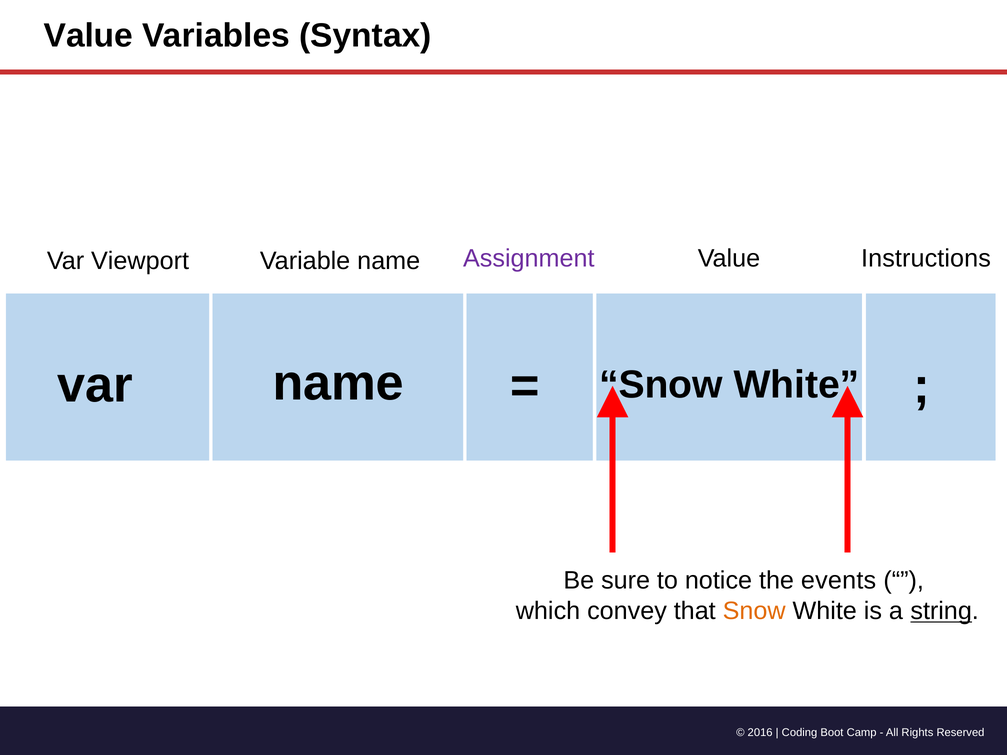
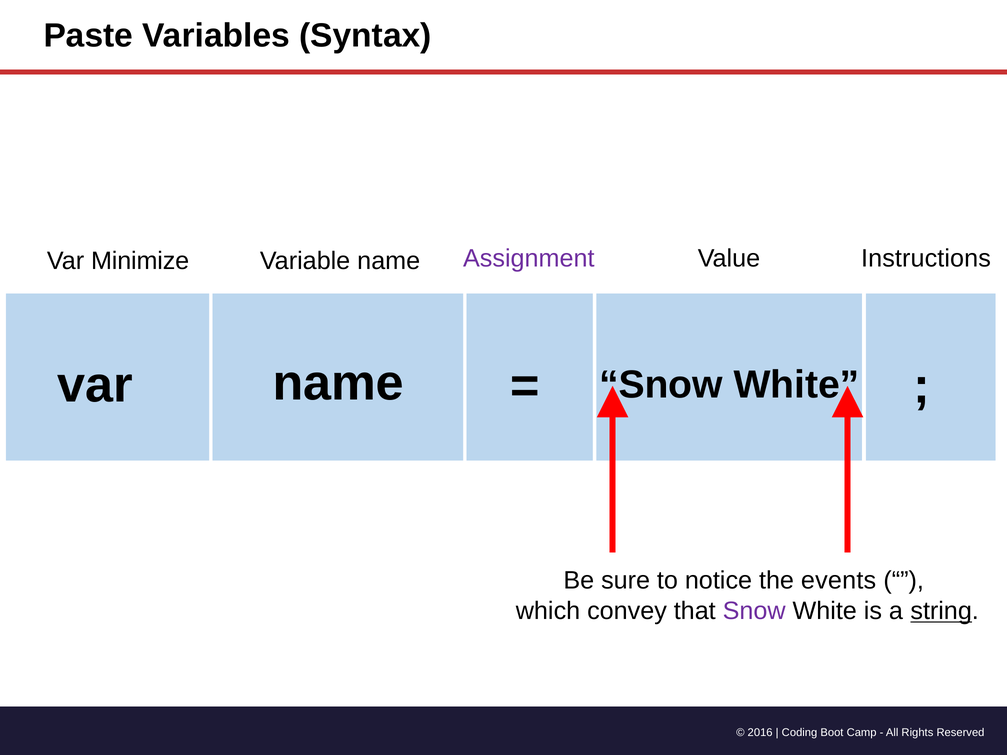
Value at (88, 36): Value -> Paste
Viewport: Viewport -> Minimize
Snow at (754, 611) colour: orange -> purple
